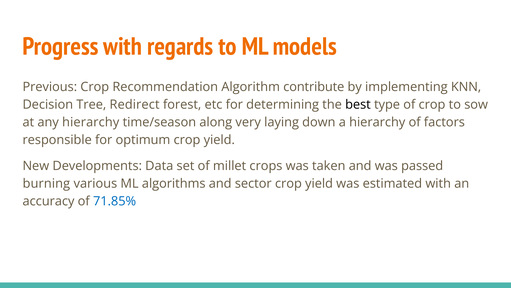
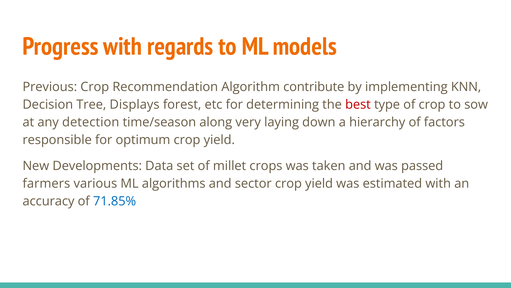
Redirect: Redirect -> Displays
best colour: black -> red
any hierarchy: hierarchy -> detection
burning: burning -> farmers
